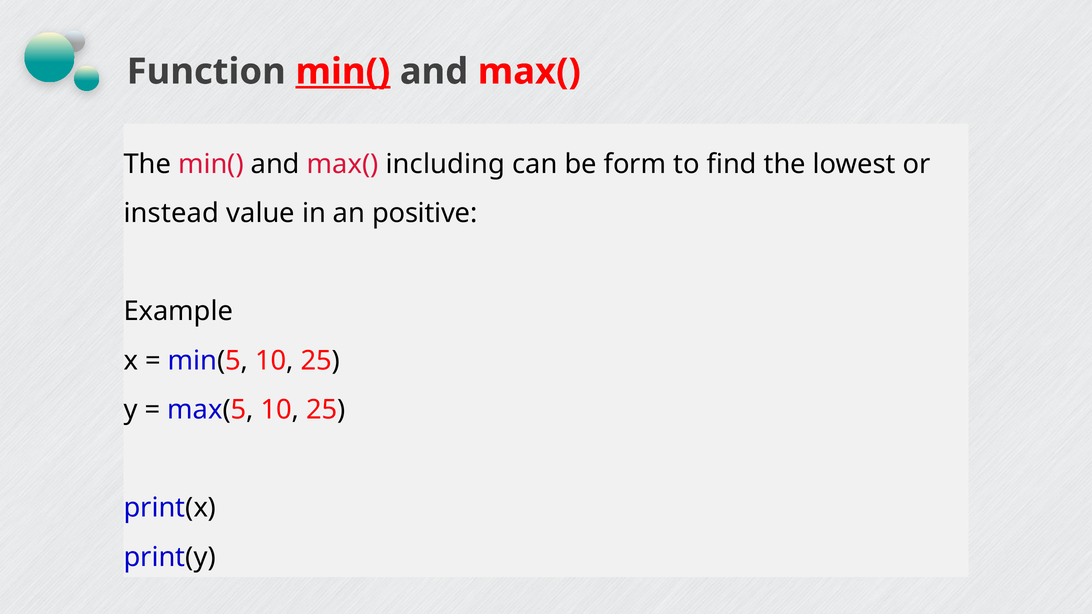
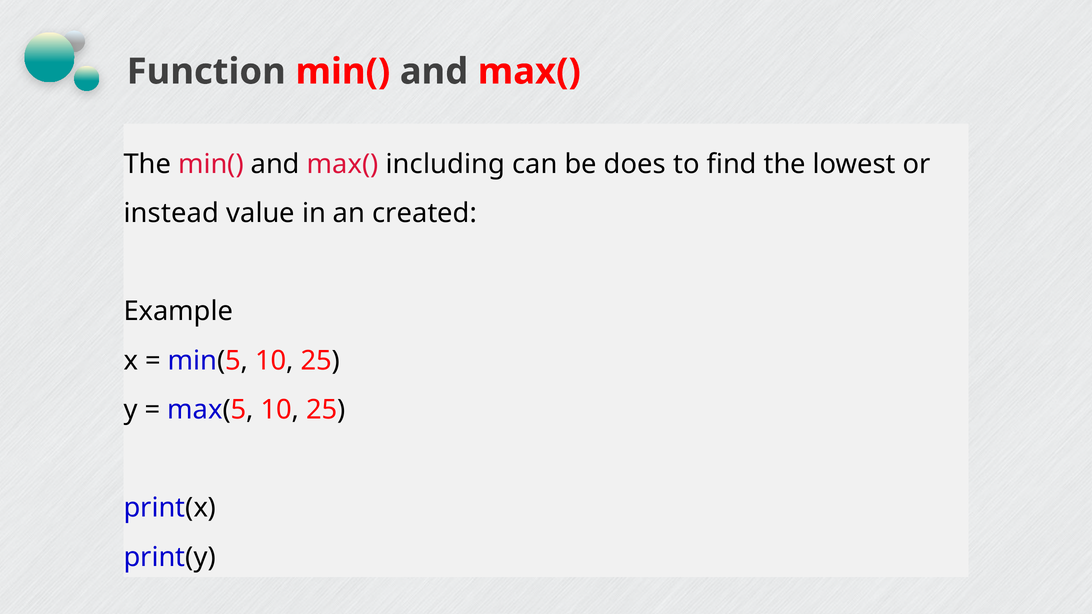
min( at (343, 72) underline: present -> none
form: form -> does
positive: positive -> created
